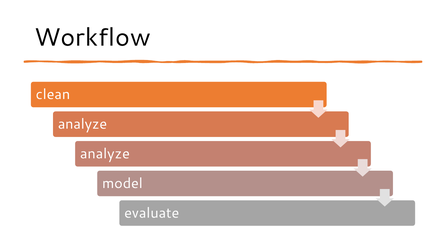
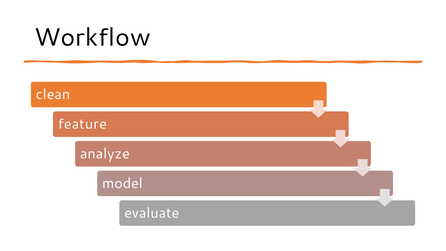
analyze at (82, 124): analyze -> feature
